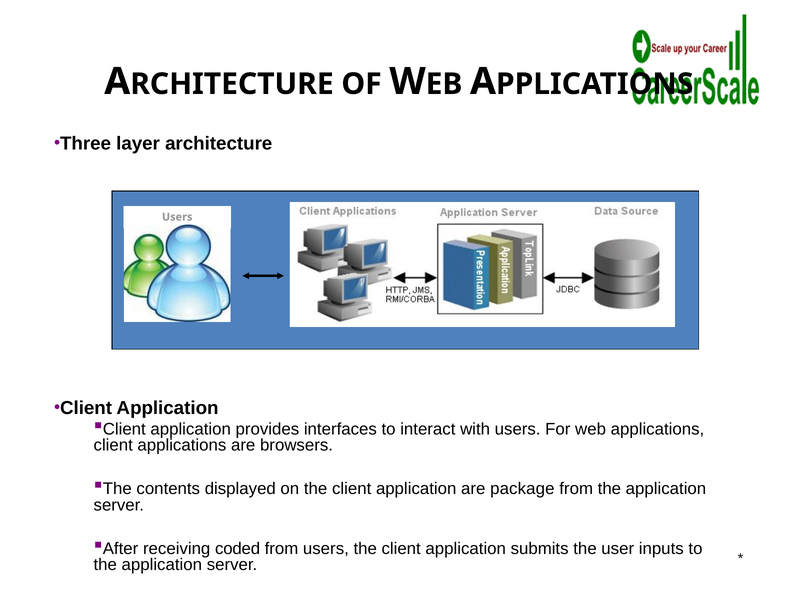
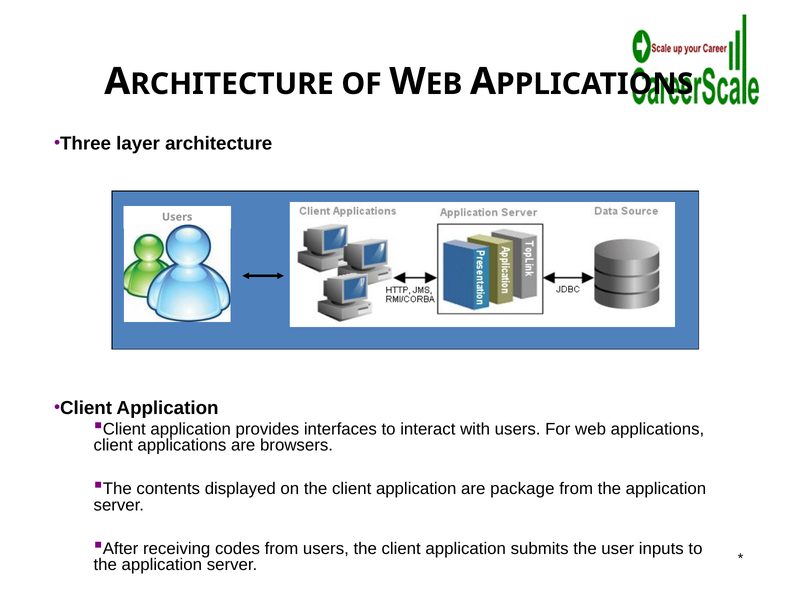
coded: coded -> codes
